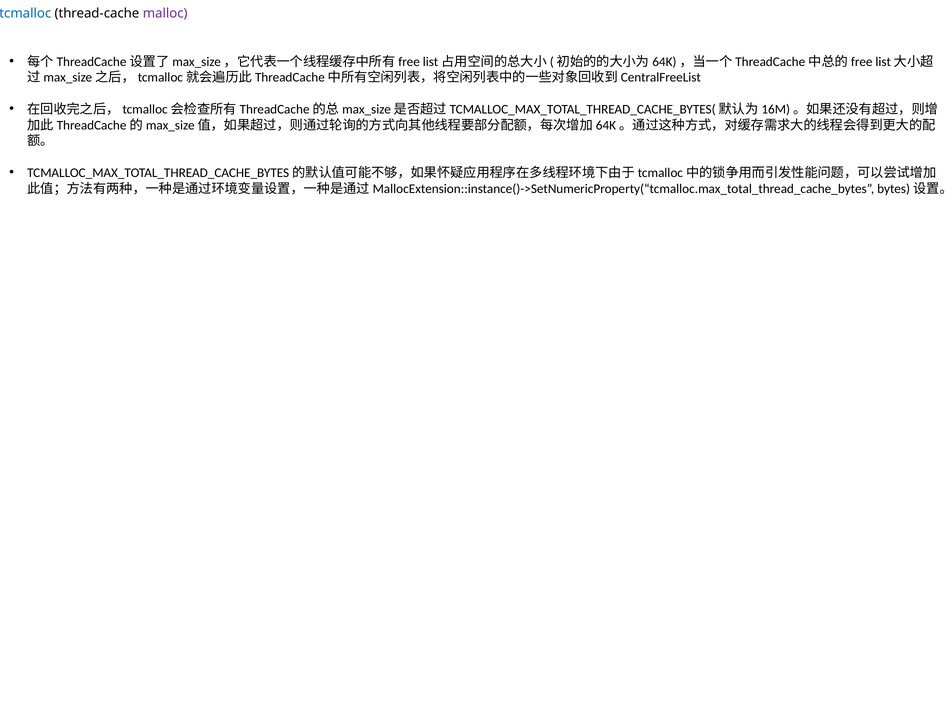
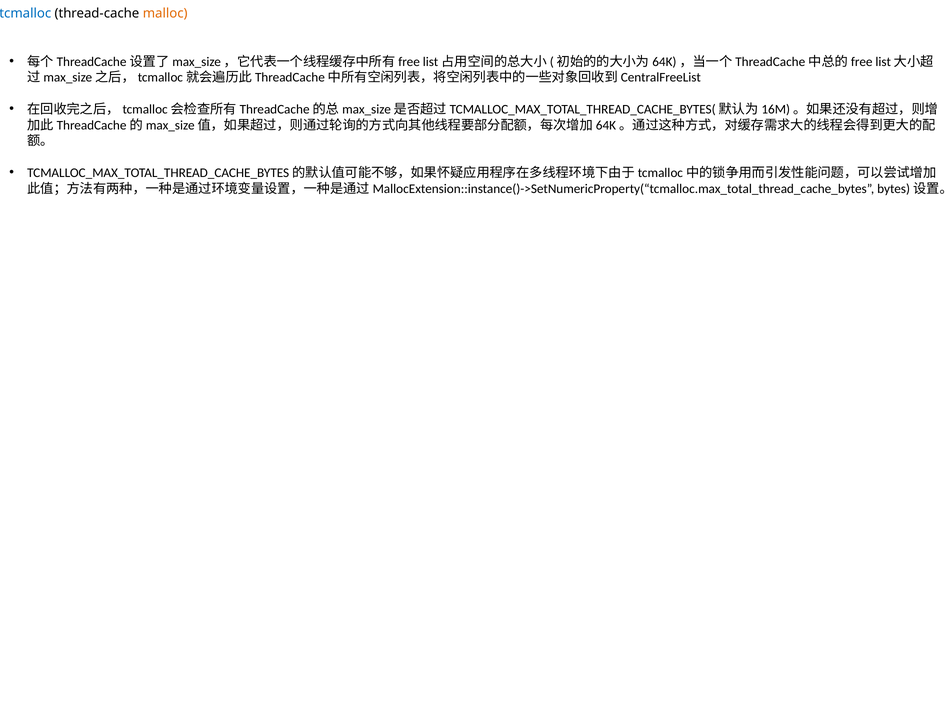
malloc colour: purple -> orange
